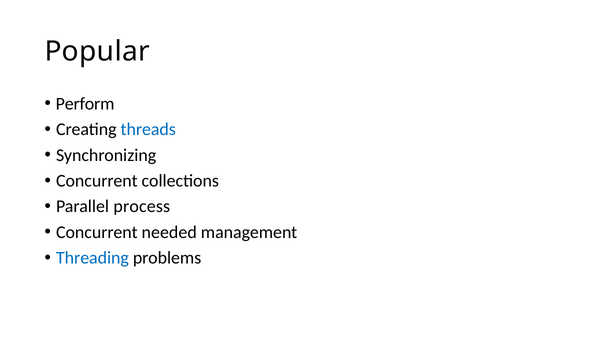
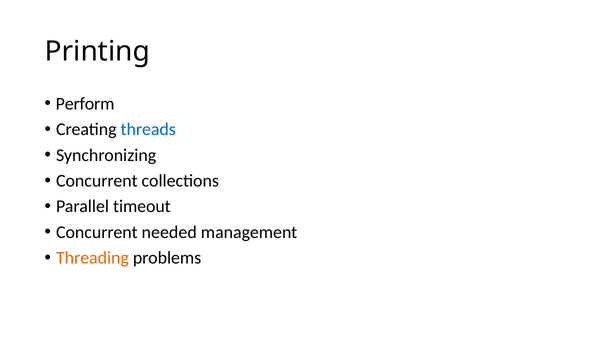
Popular: Popular -> Printing
process: process -> timeout
Threading colour: blue -> orange
